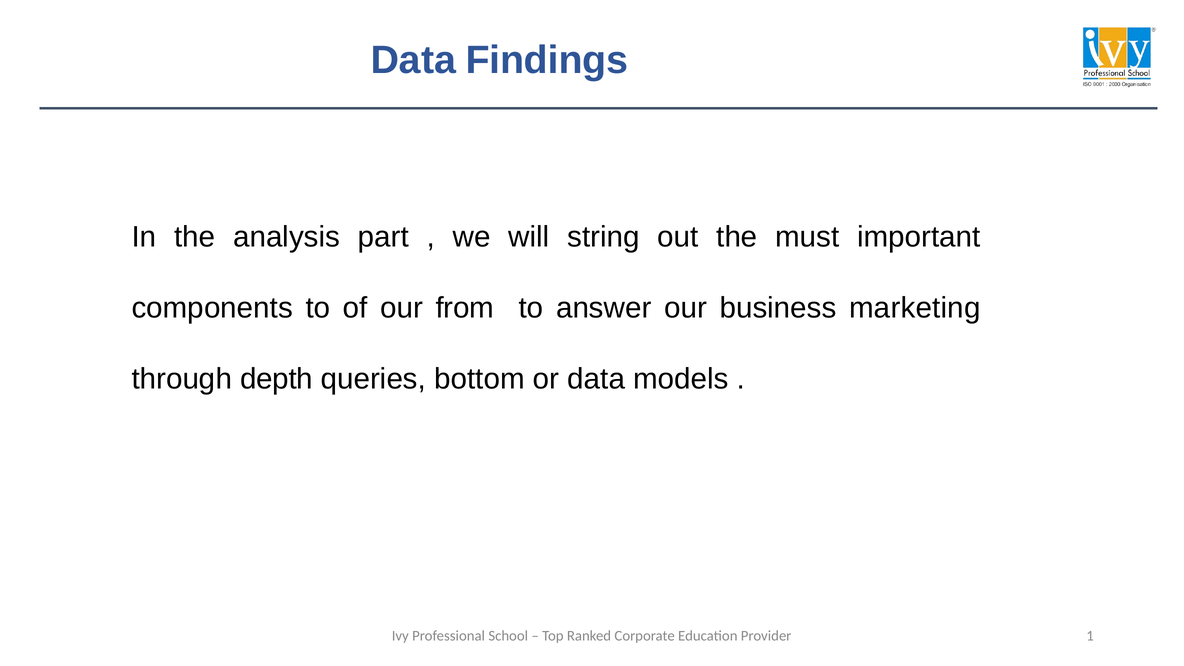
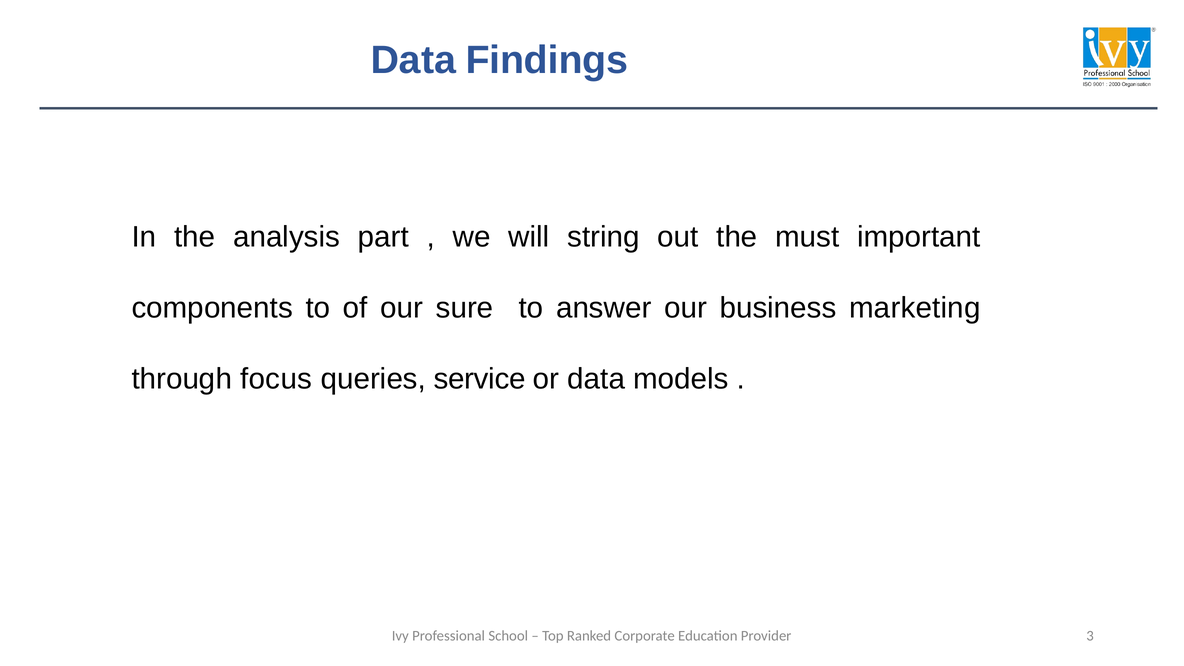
from: from -> sure
depth: depth -> focus
bottom: bottom -> service
1: 1 -> 3
